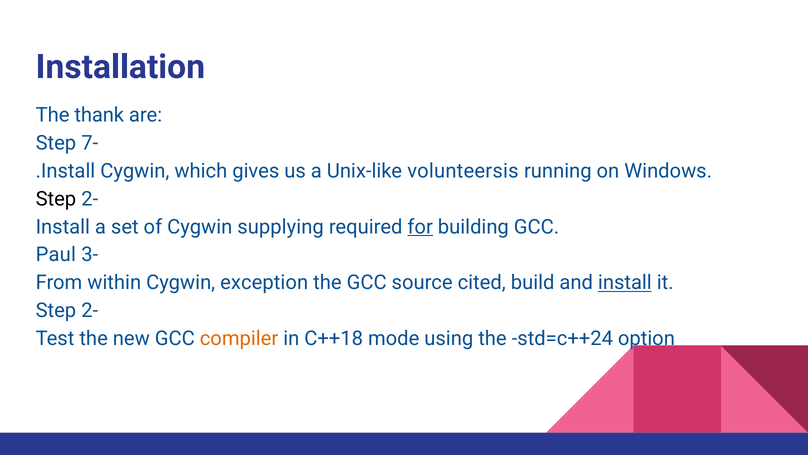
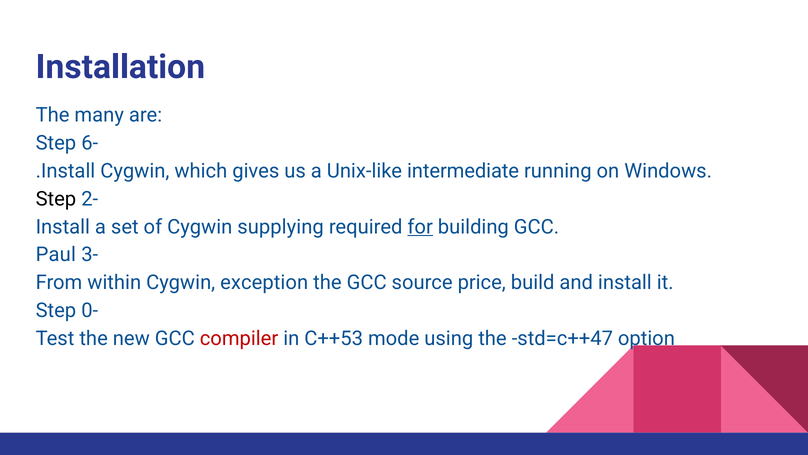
thank: thank -> many
7-: 7- -> 6-
volunteersis: volunteersis -> intermediate
cited: cited -> price
install at (625, 282) underline: present -> none
2- at (90, 310): 2- -> 0-
compiler colour: orange -> red
C++18: C++18 -> C++53
std=c++24: std=c++24 -> std=c++47
